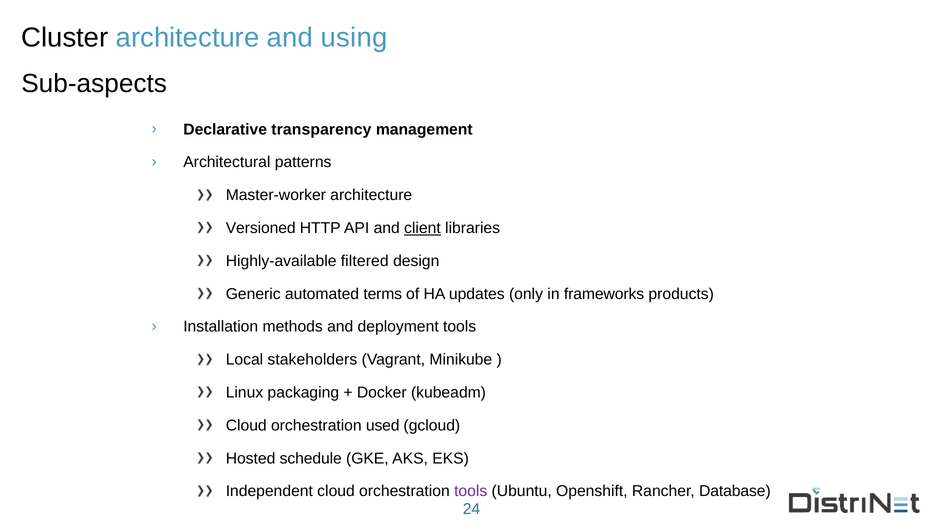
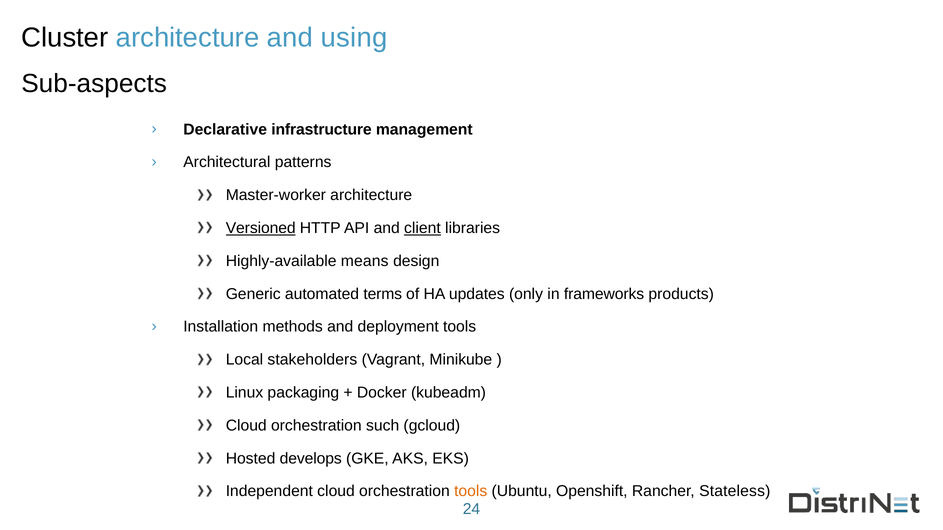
transparency: transparency -> infrastructure
Versioned underline: none -> present
filtered: filtered -> means
used: used -> such
schedule: schedule -> develops
tools at (471, 492) colour: purple -> orange
Database: Database -> Stateless
